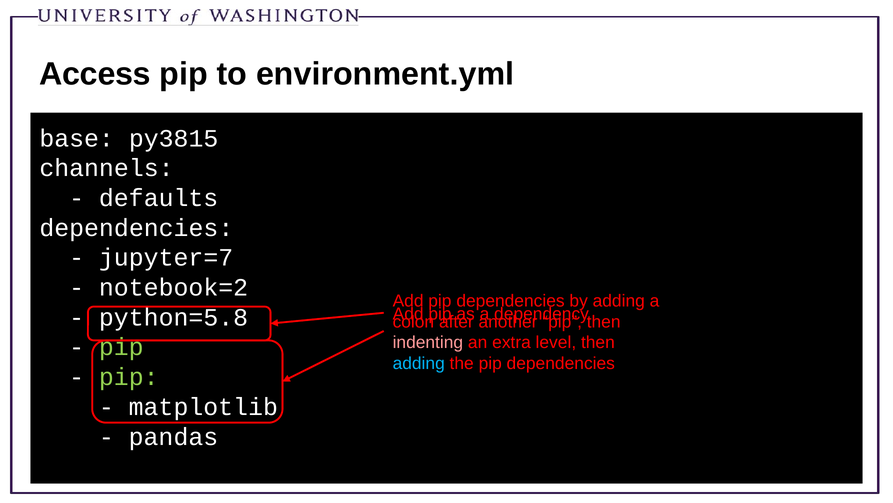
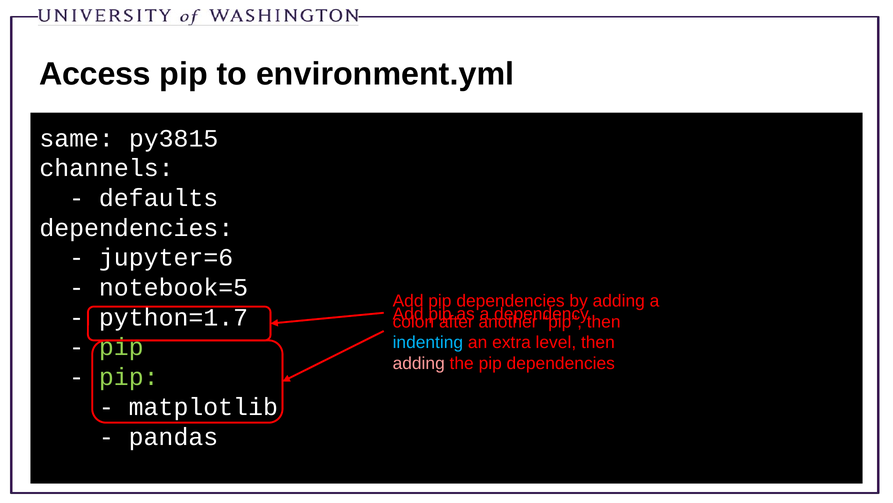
base: base -> same
jupyter=7: jupyter=7 -> jupyter=6
notebook=2: notebook=2 -> notebook=5
python=5.8: python=5.8 -> python=1.7
indenting colour: pink -> light blue
adding at (419, 363) colour: light blue -> pink
